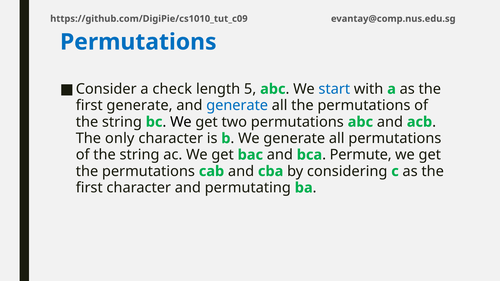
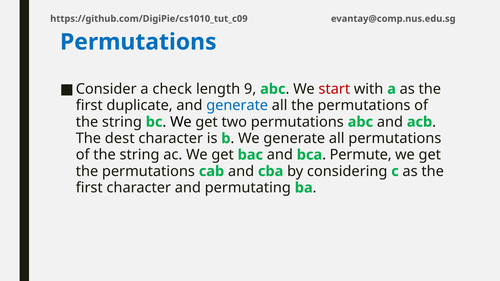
5: 5 -> 9
start colour: blue -> red
first generate: generate -> duplicate
only: only -> dest
